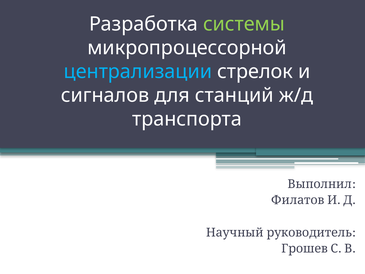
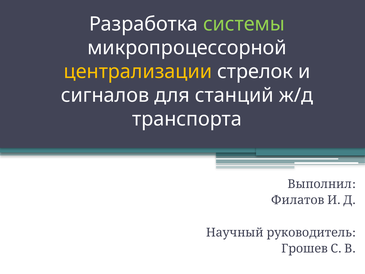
централизации colour: light blue -> yellow
